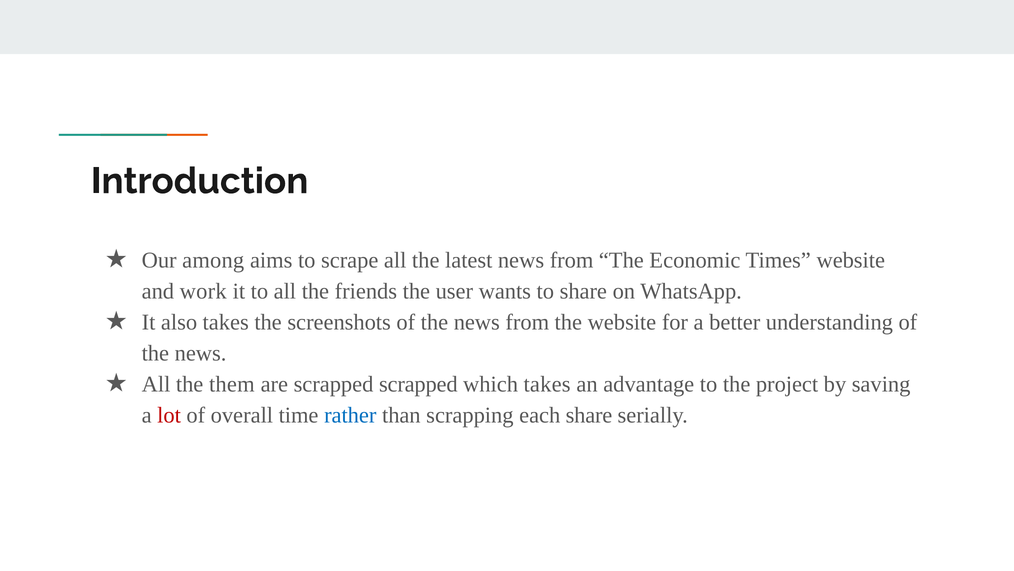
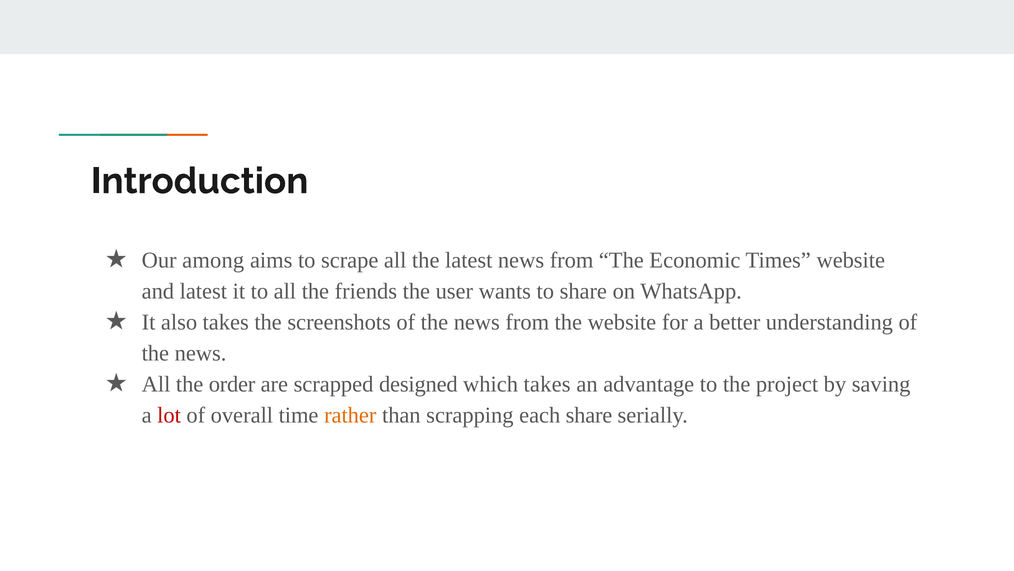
and work: work -> latest
them: them -> order
scrapped scrapped: scrapped -> designed
rather colour: blue -> orange
